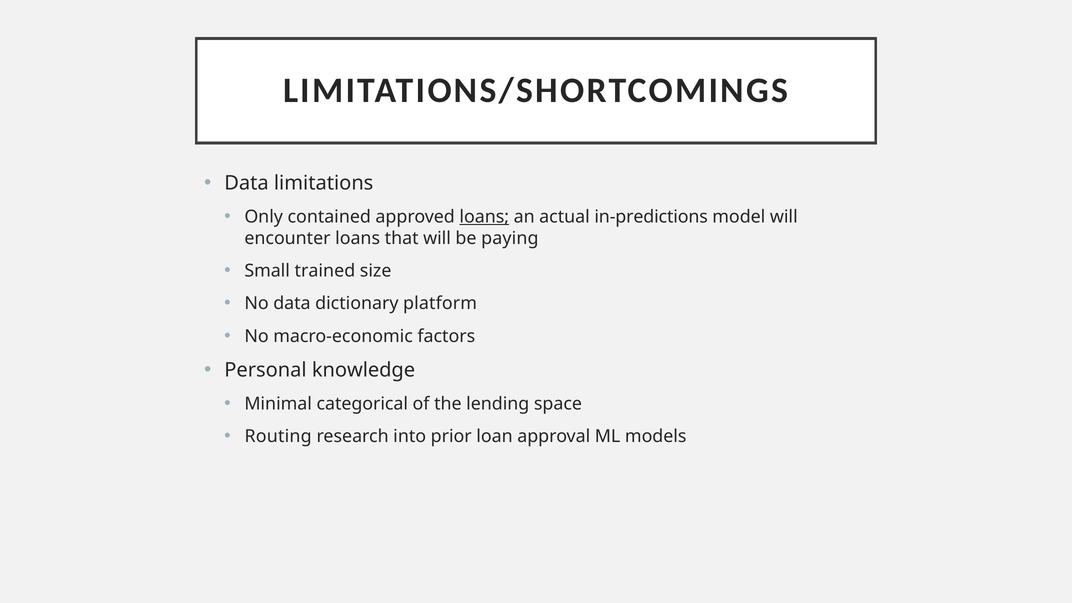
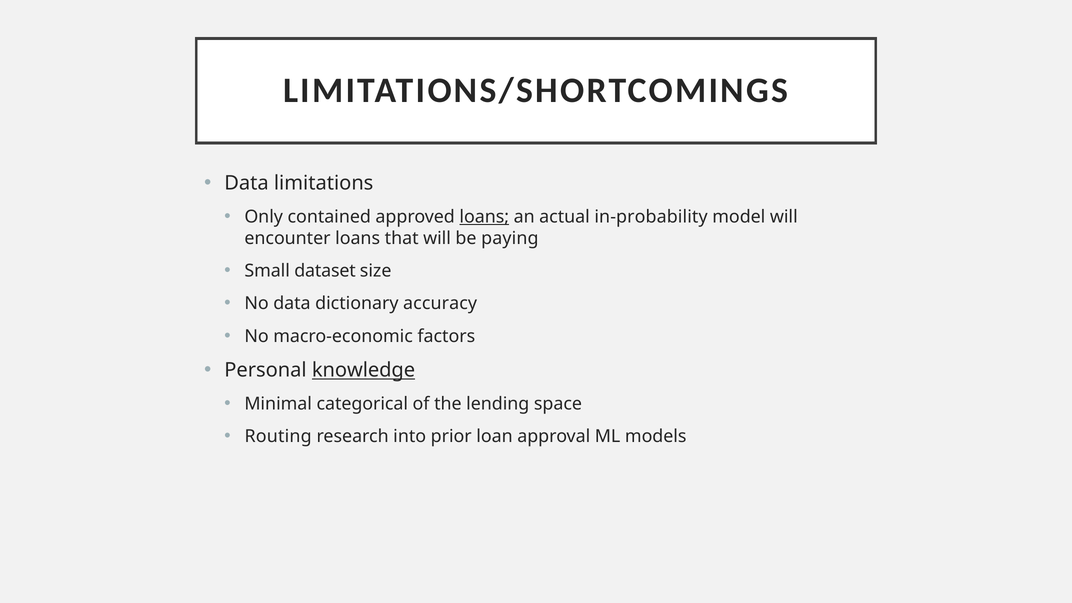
in-predictions: in-predictions -> in-probability
trained: trained -> dataset
platform: platform -> accuracy
knowledge underline: none -> present
